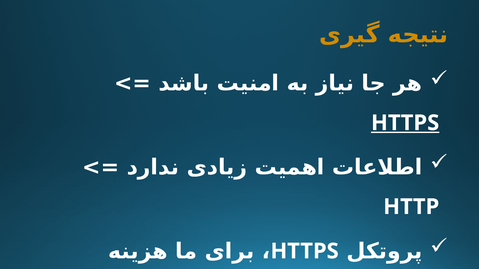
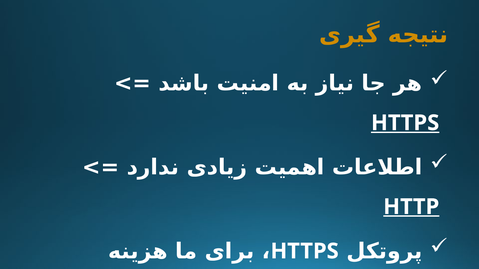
HTTP underline: none -> present
